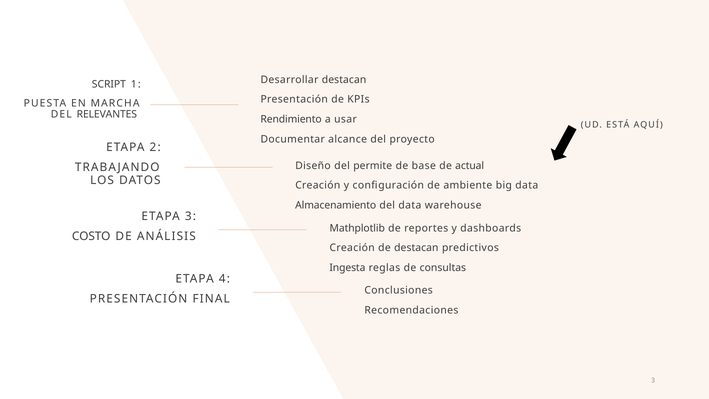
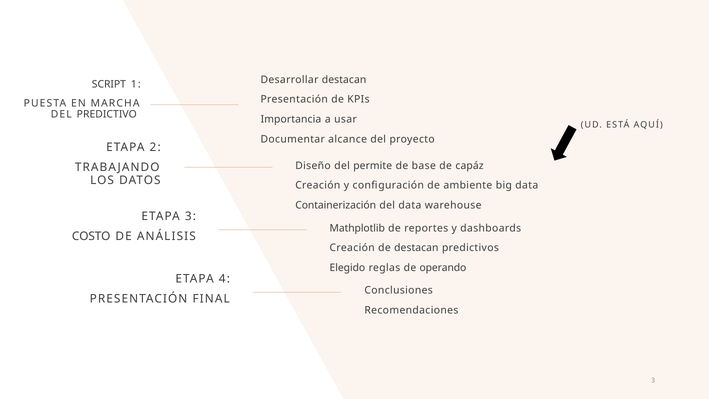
RELEVANTES: RELEVANTES -> PREDICTIVO
Rendimiento: Rendimiento -> Importancia
actual: actual -> capáz
Almacenamiento: Almacenamiento -> Containerización
Ingesta: Ingesta -> Elegido
consultas: consultas -> operando
